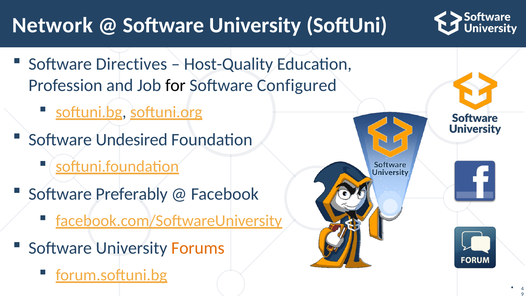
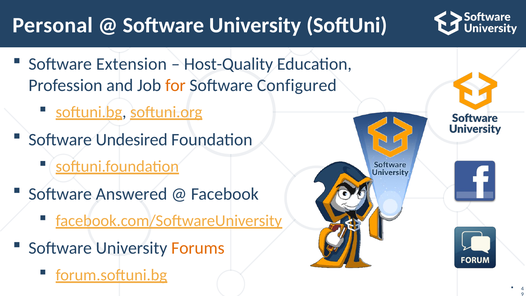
Network: Network -> Personal
Directives: Directives -> Extension
for colour: black -> orange
Preferably: Preferably -> Answered
